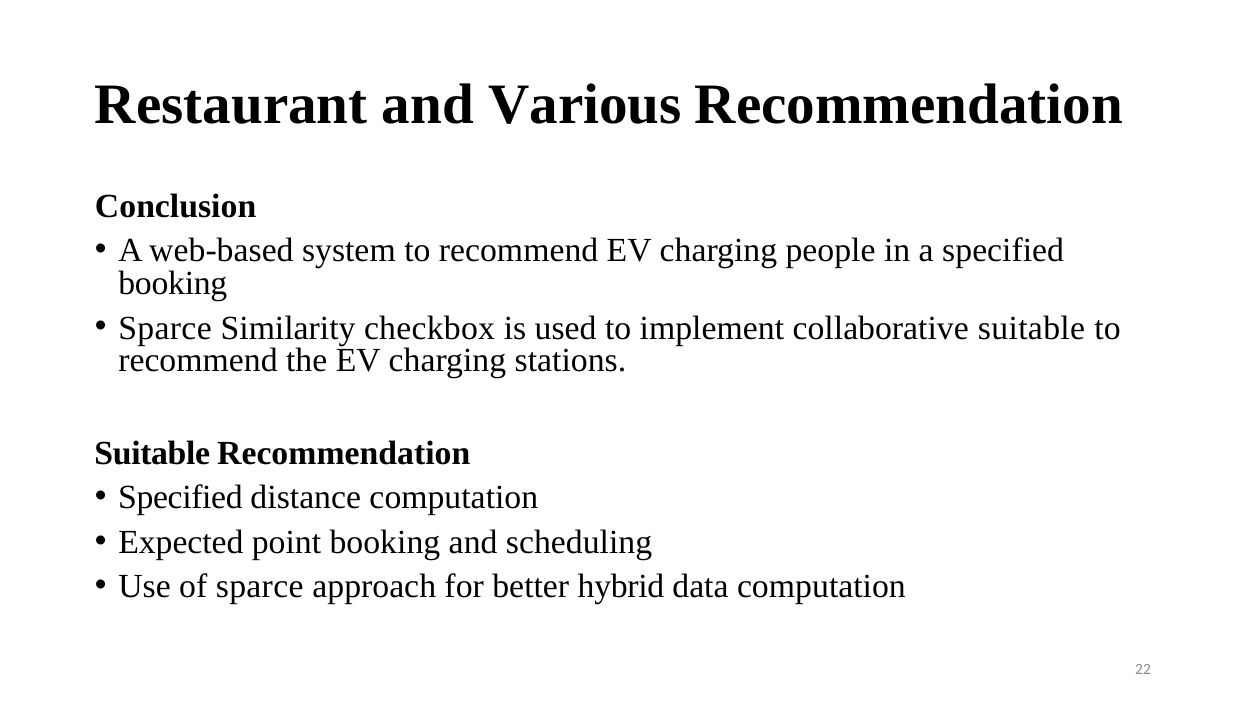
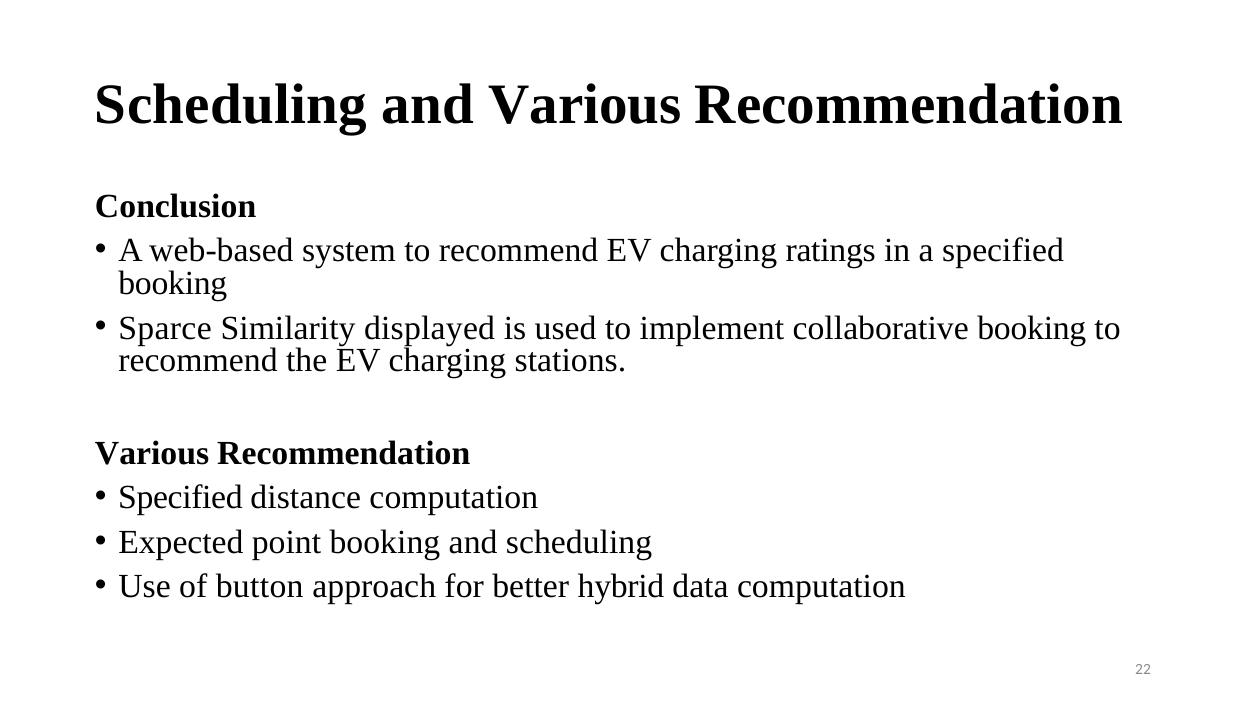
Restaurant at (231, 105): Restaurant -> Scheduling
people: people -> ratings
checkbox: checkbox -> displayed
collaborative suitable: suitable -> booking
Suitable at (152, 453): Suitable -> Various
of sparce: sparce -> button
